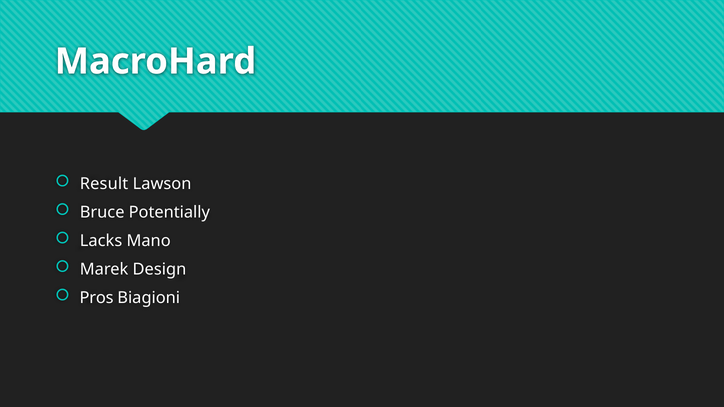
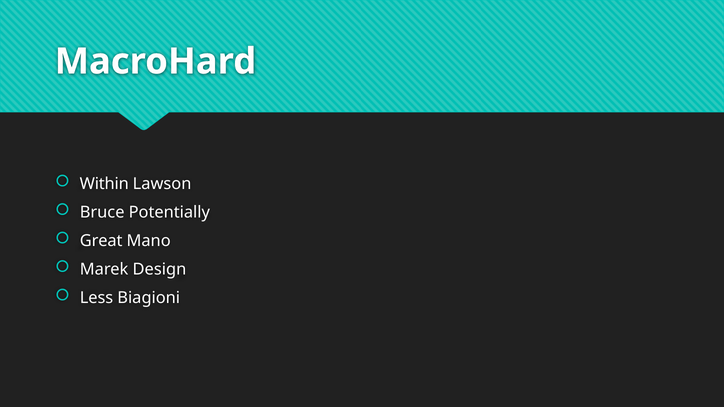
Result: Result -> Within
Lacks: Lacks -> Great
Pros: Pros -> Less
